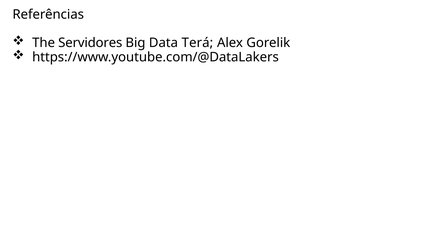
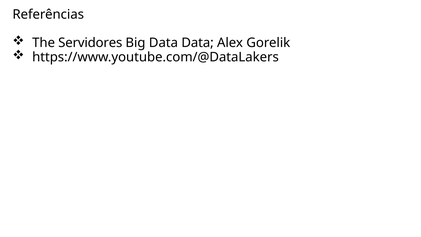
Data Terá: Terá -> Data
